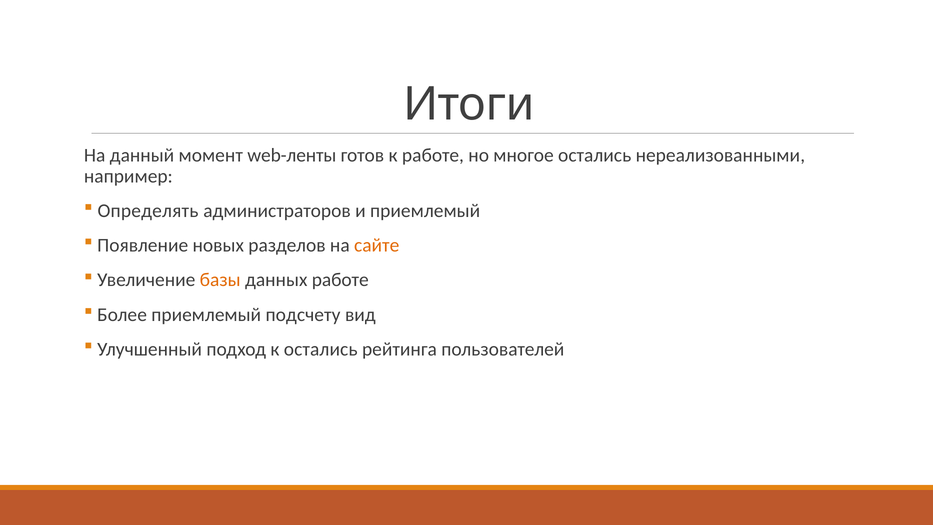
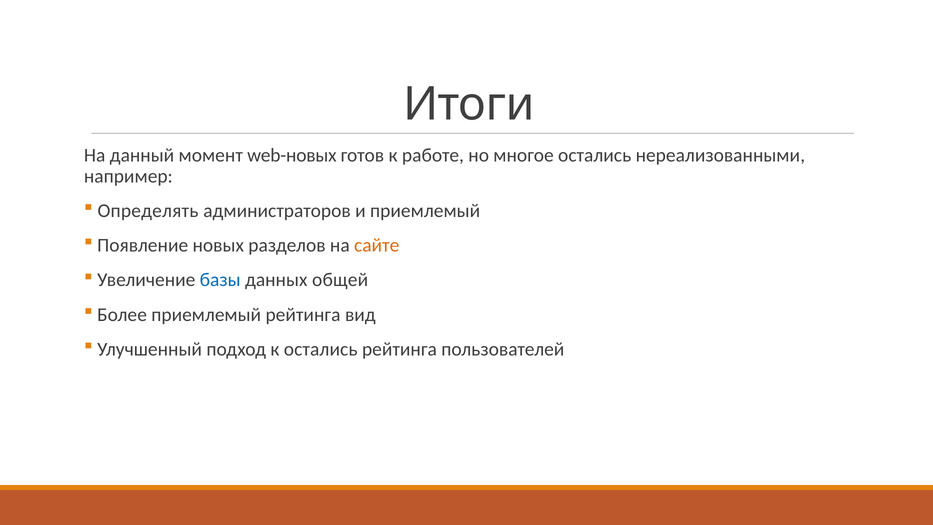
web-ленты: web-ленты -> web-новых
базы colour: orange -> blue
данных работе: работе -> общей
приемлемый подсчету: подсчету -> рейтинга
